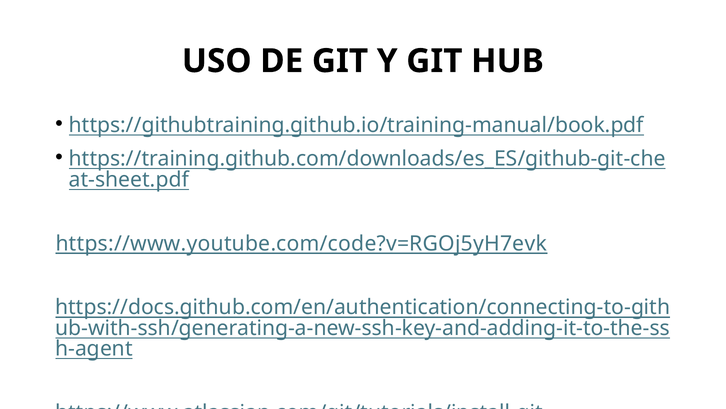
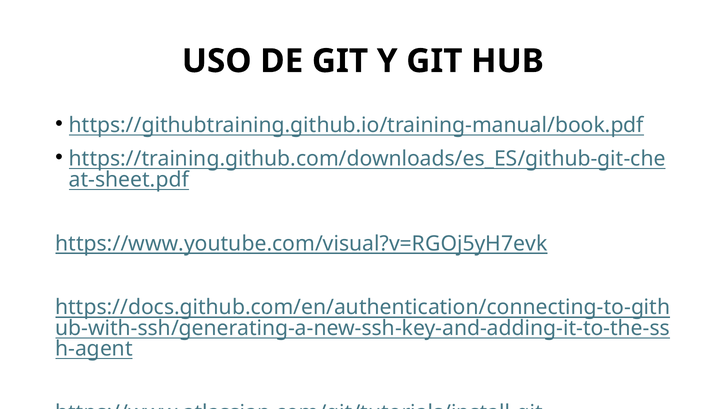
https://www.youtube.com/code?v=RGOj5yH7evk: https://www.youtube.com/code?v=RGOj5yH7evk -> https://www.youtube.com/visual?v=RGOj5yH7evk
